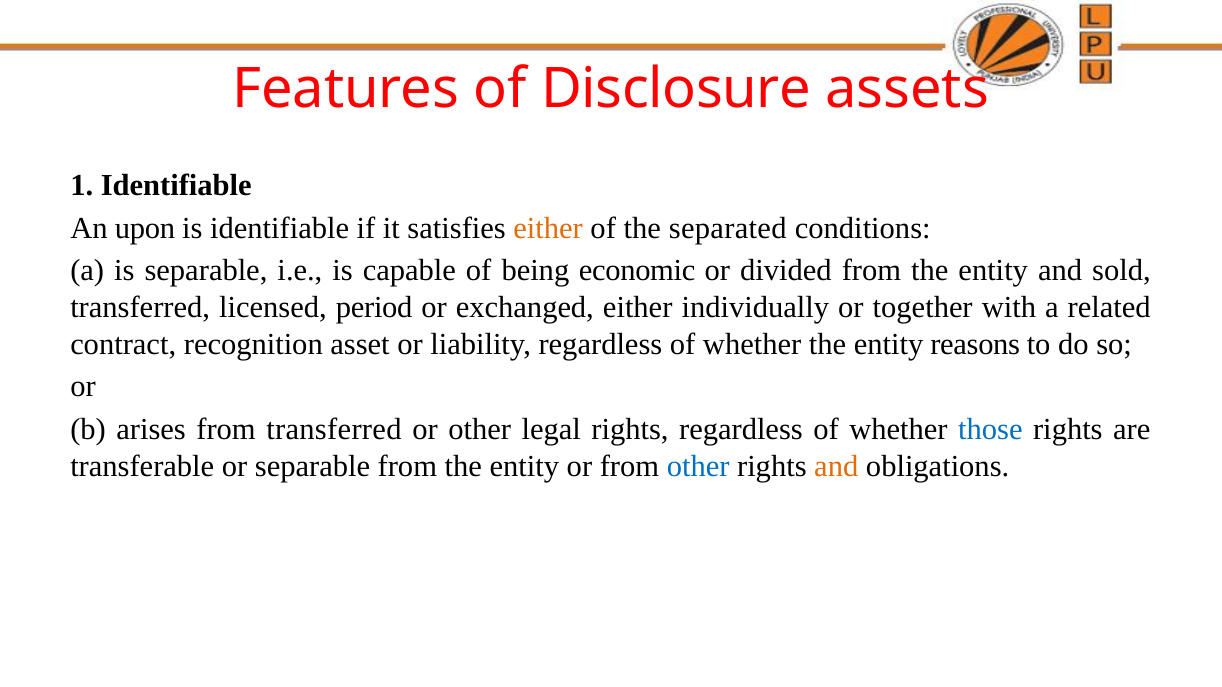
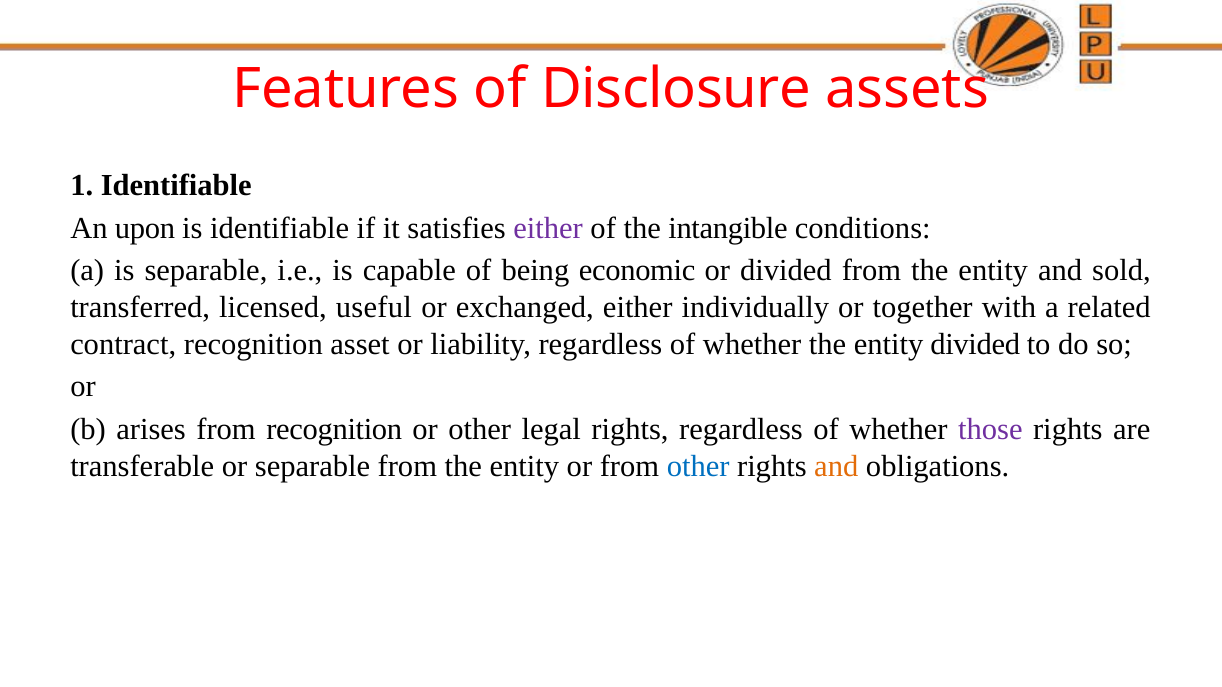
either at (548, 228) colour: orange -> purple
separated: separated -> intangible
period: period -> useful
entity reasons: reasons -> divided
from transferred: transferred -> recognition
those colour: blue -> purple
